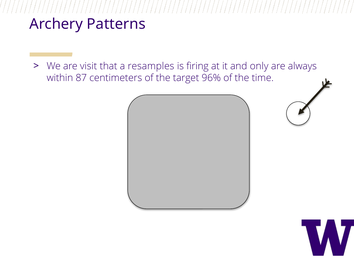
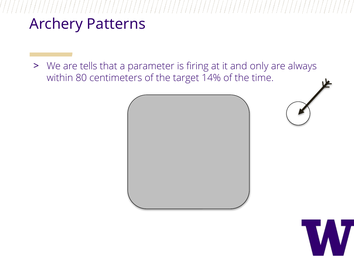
visit: visit -> tells
resamples: resamples -> parameter
87: 87 -> 80
96%: 96% -> 14%
